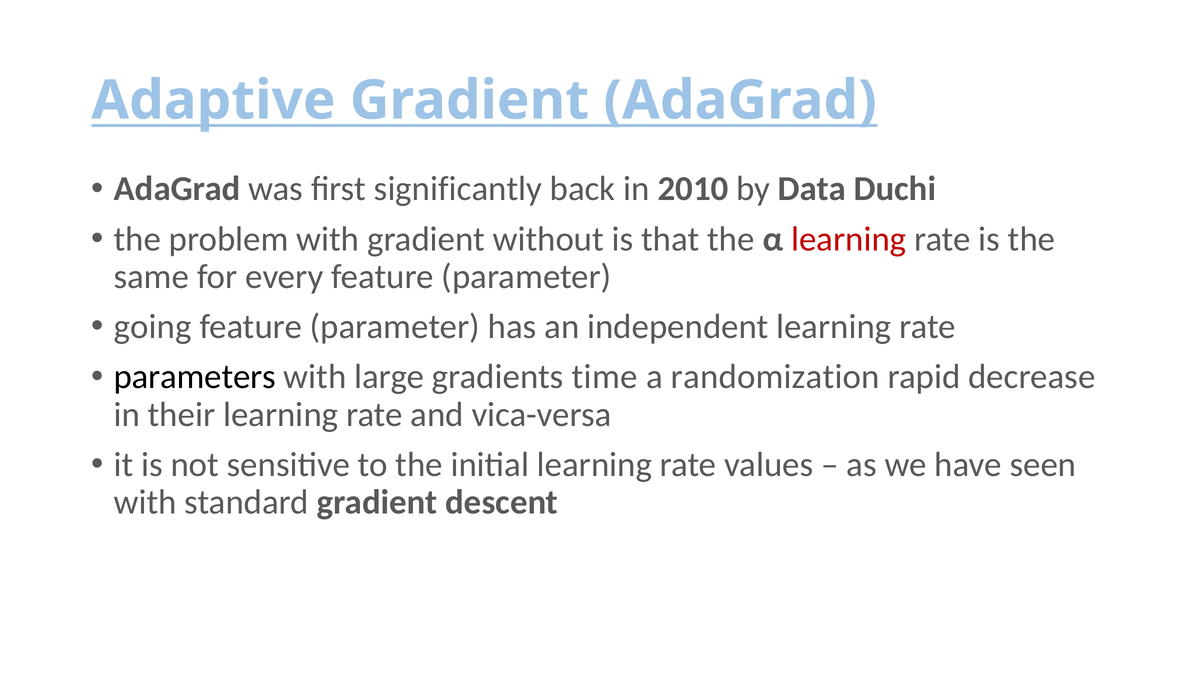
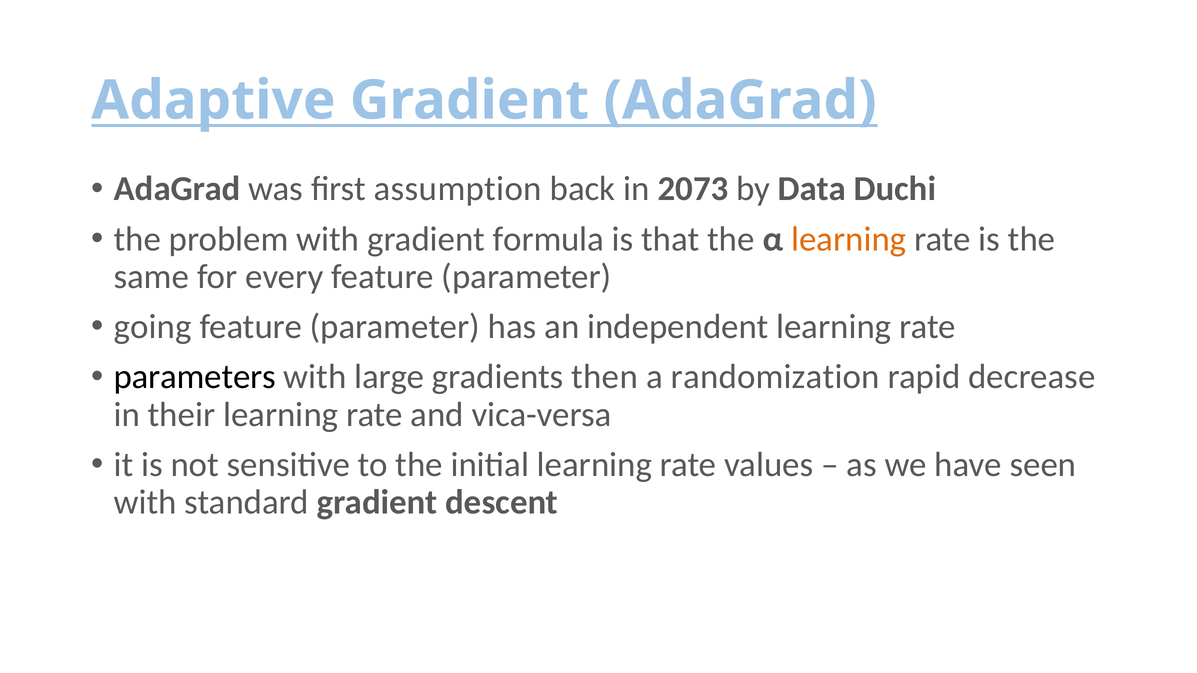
significantly: significantly -> assumption
2010: 2010 -> 2073
without: without -> formula
learning at (849, 239) colour: red -> orange
time: time -> then
